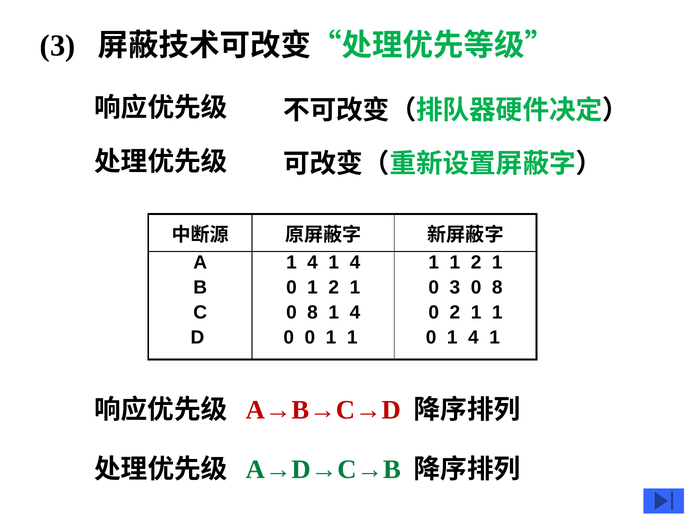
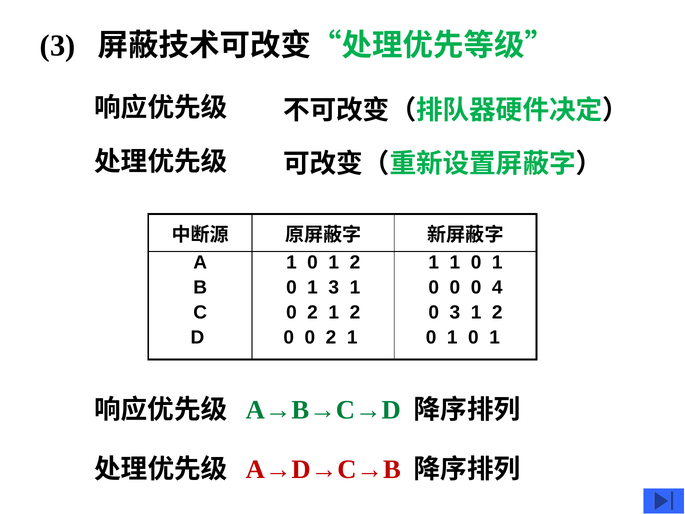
4 at (313, 262): 4 -> 0
4 at (355, 262): 4 -> 2
1 1 2: 2 -> 0
0 1 2: 2 -> 3
3 at (455, 287): 3 -> 0
8 at (497, 287): 8 -> 4
8 at (313, 313): 8 -> 2
4 at (355, 313): 4 -> 2
0 2: 2 -> 3
1 at (497, 313): 1 -> 2
0 0 1: 1 -> 2
4 at (473, 338): 4 -> 0
A→B→C→D colour: red -> green
A→D→C→B colour: green -> red
